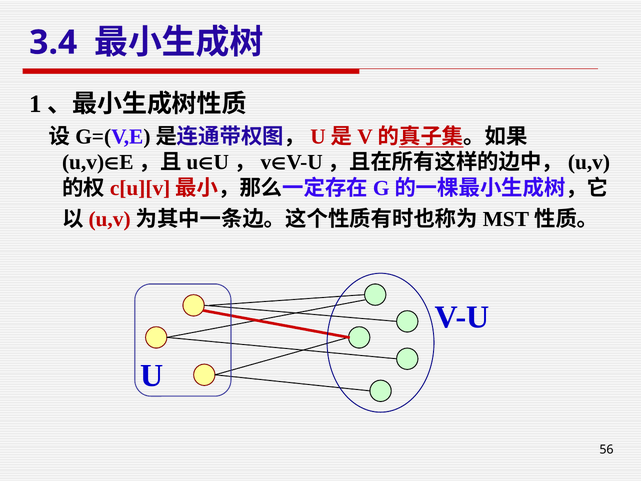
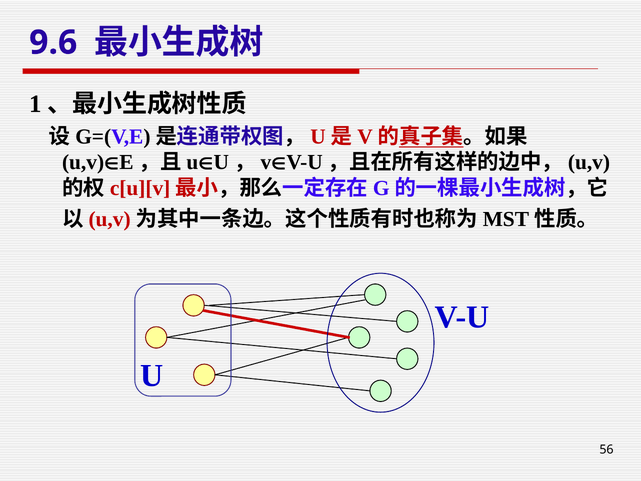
3.4: 3.4 -> 9.6
